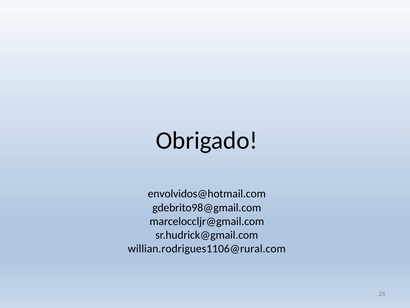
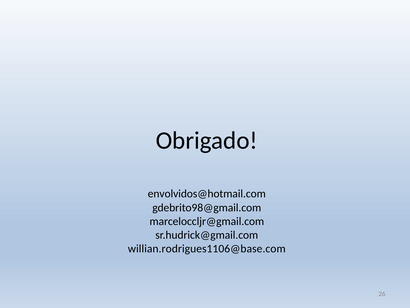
willian.rodrigues1106@rural.com: willian.rodrigues1106@rural.com -> willian.rodrigues1106@base.com
